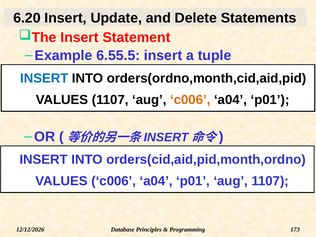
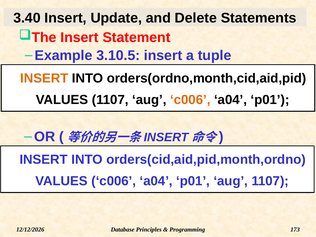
6.20: 6.20 -> 3.40
6.55.5: 6.55.5 -> 3.10.5
INSERT at (44, 78) colour: blue -> orange
